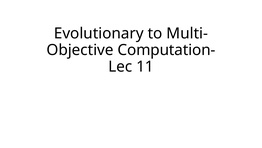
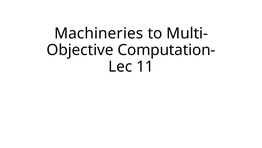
Evolutionary: Evolutionary -> Machineries
